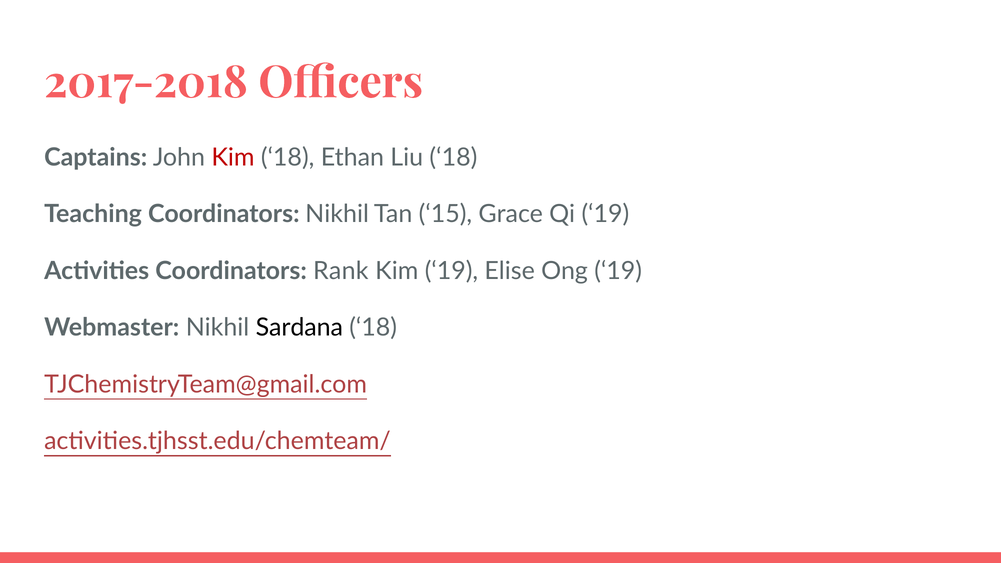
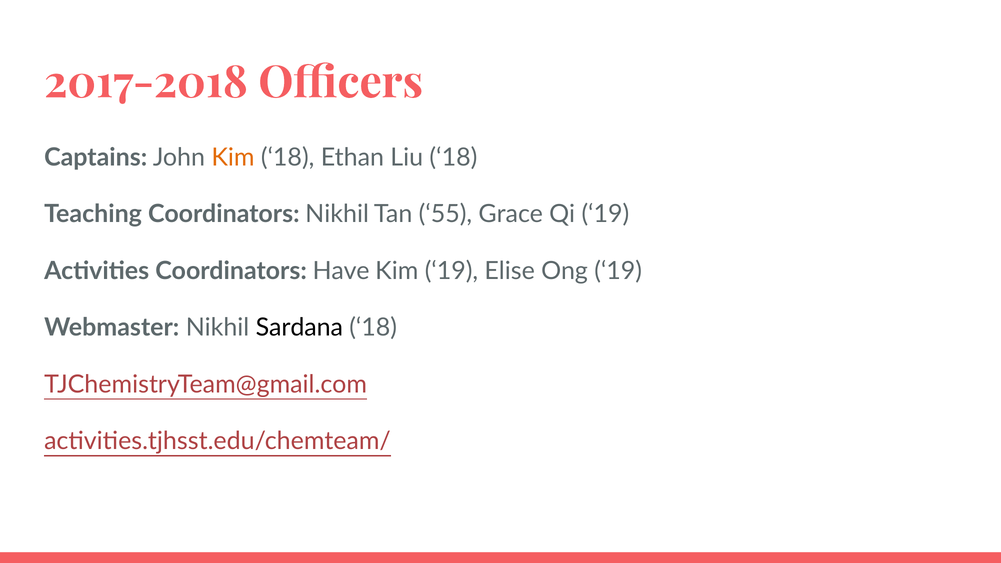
Kim at (233, 157) colour: red -> orange
15: 15 -> 55
Rank: Rank -> Have
